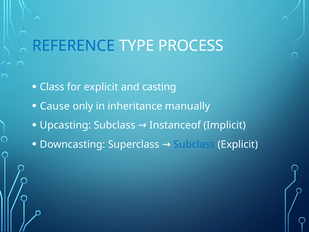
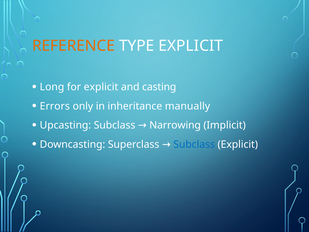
REFERENCE colour: blue -> orange
TYPE PROCESS: PROCESS -> EXPLICIT
Class: Class -> Long
Cause: Cause -> Errors
Instanceof: Instanceof -> Narrowing
